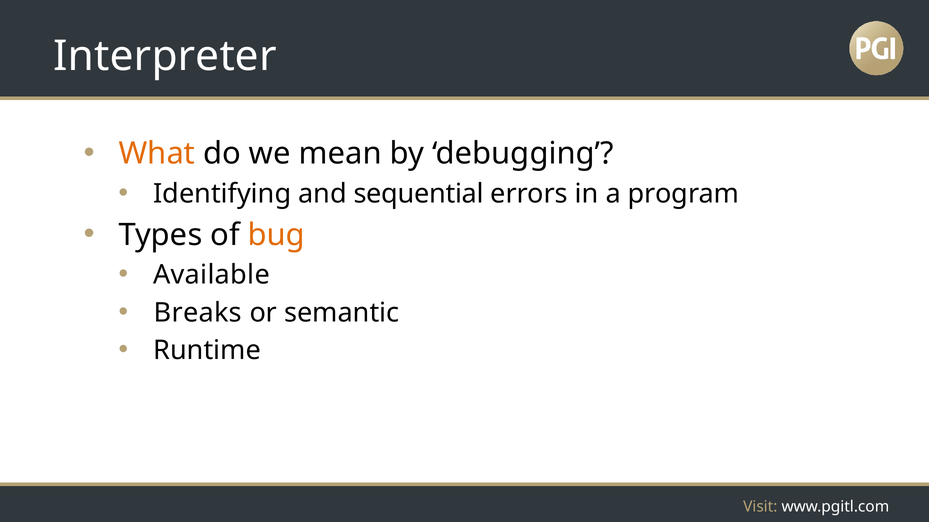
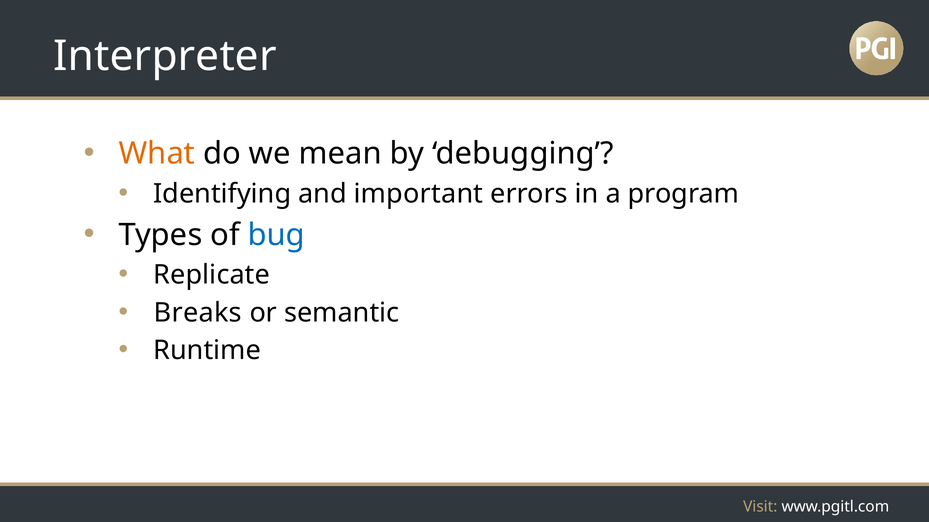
sequential: sequential -> important
bug colour: orange -> blue
Available: Available -> Replicate
